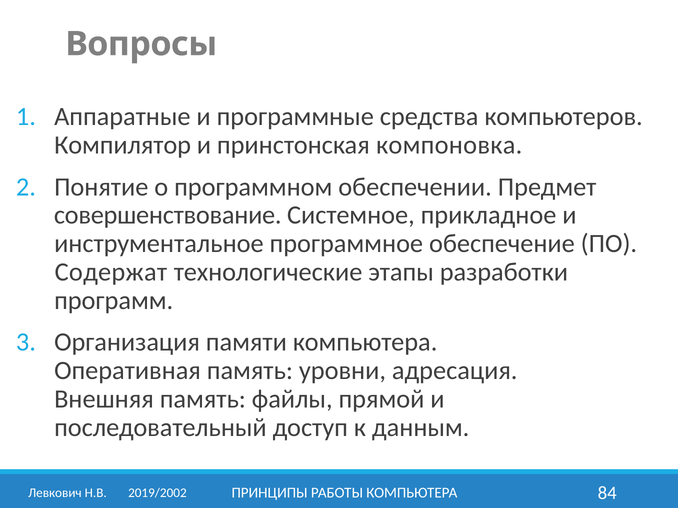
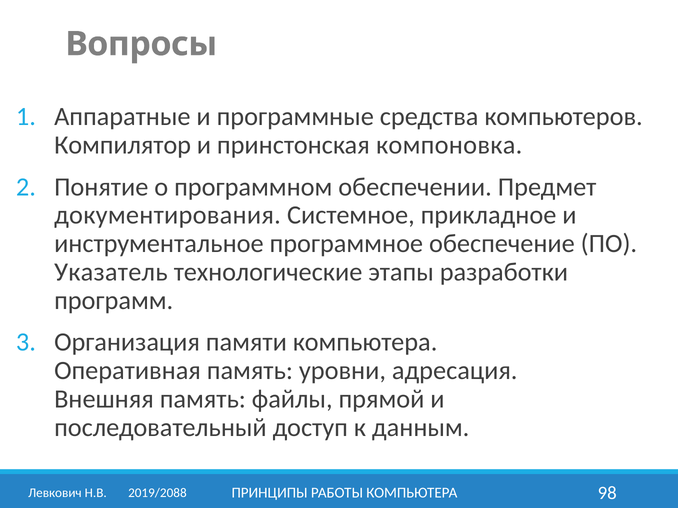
совершенствование: совершенствование -> документирования
Содержат: Содержат -> Указатель
84: 84 -> 98
2019/2002: 2019/2002 -> 2019/2088
